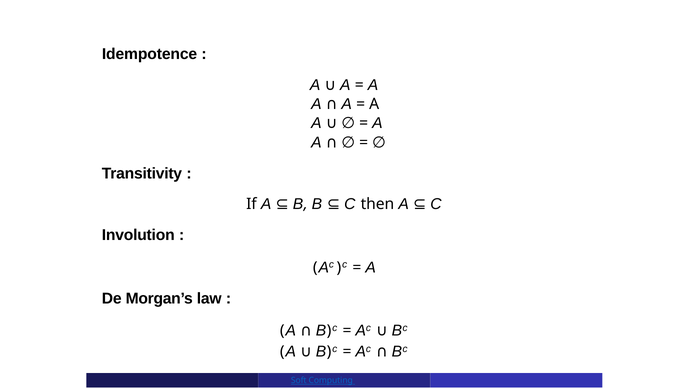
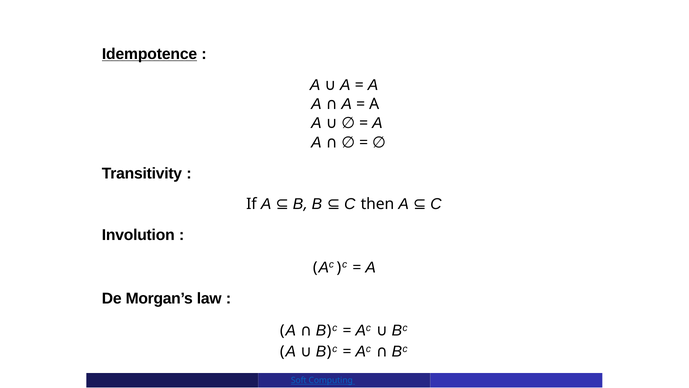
Idempotence underline: none -> present
